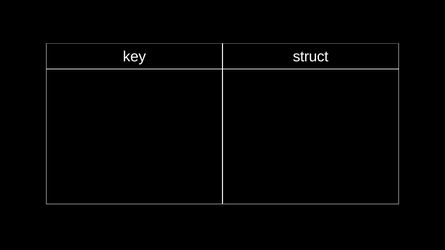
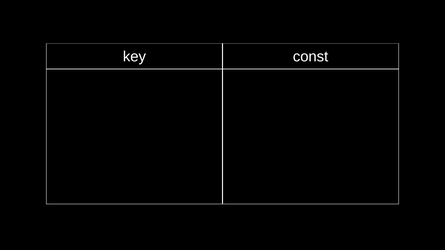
struct: struct -> const
